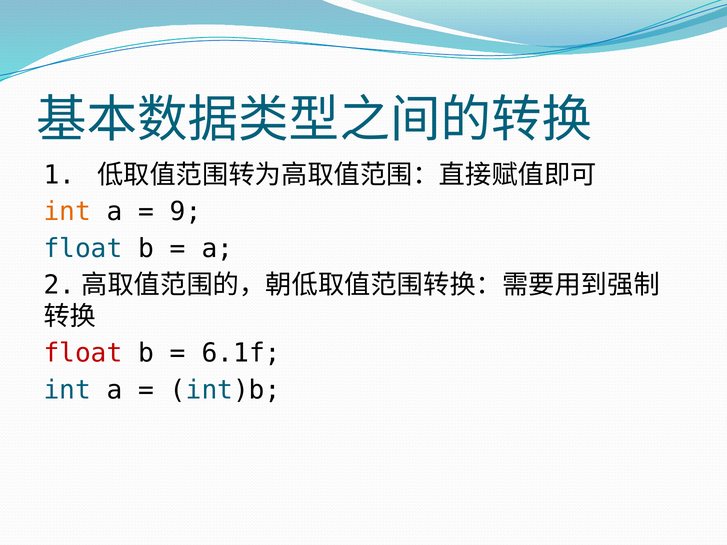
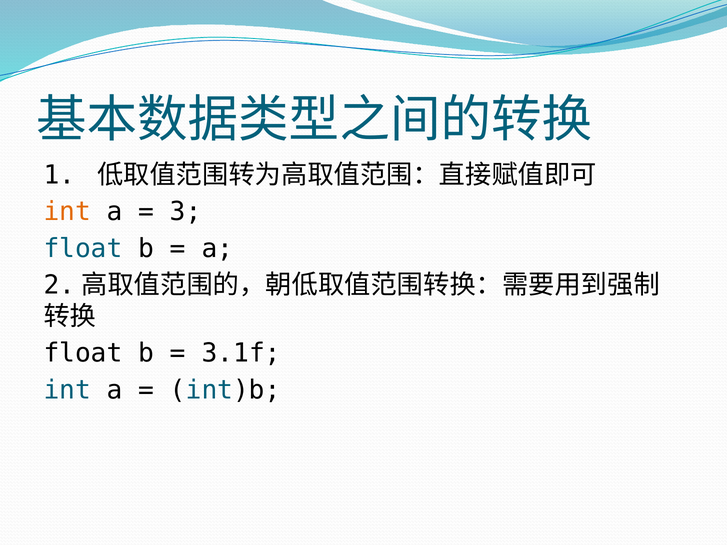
9: 9 -> 3
float at (83, 353) colour: red -> black
6.1f: 6.1f -> 3.1f
